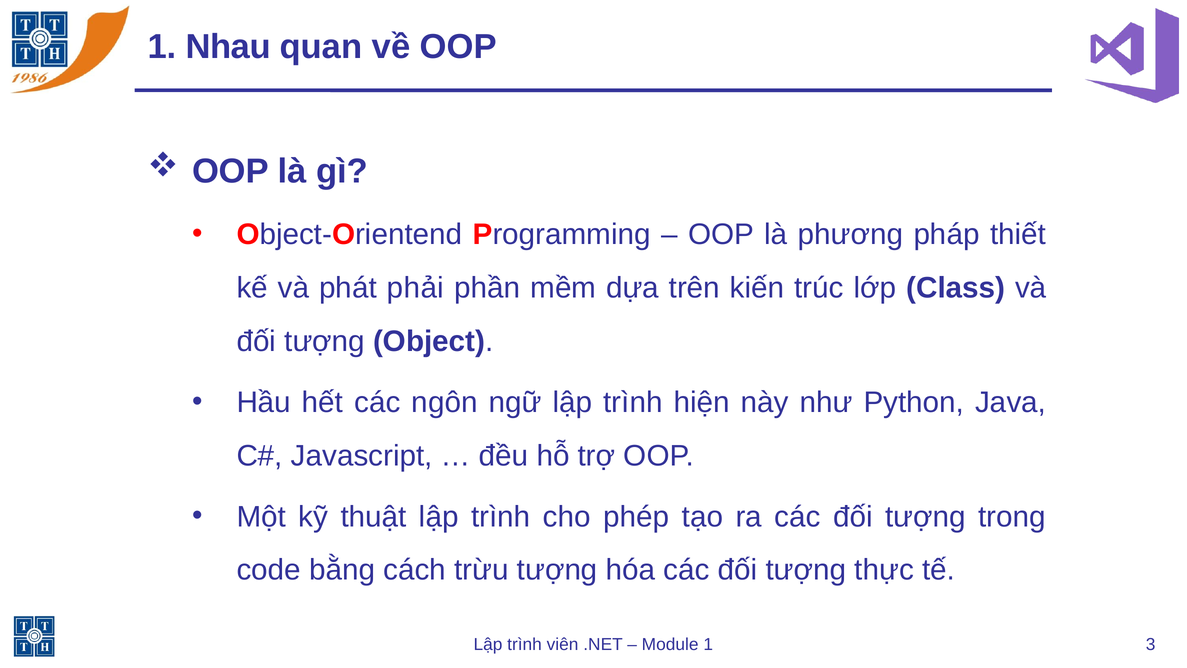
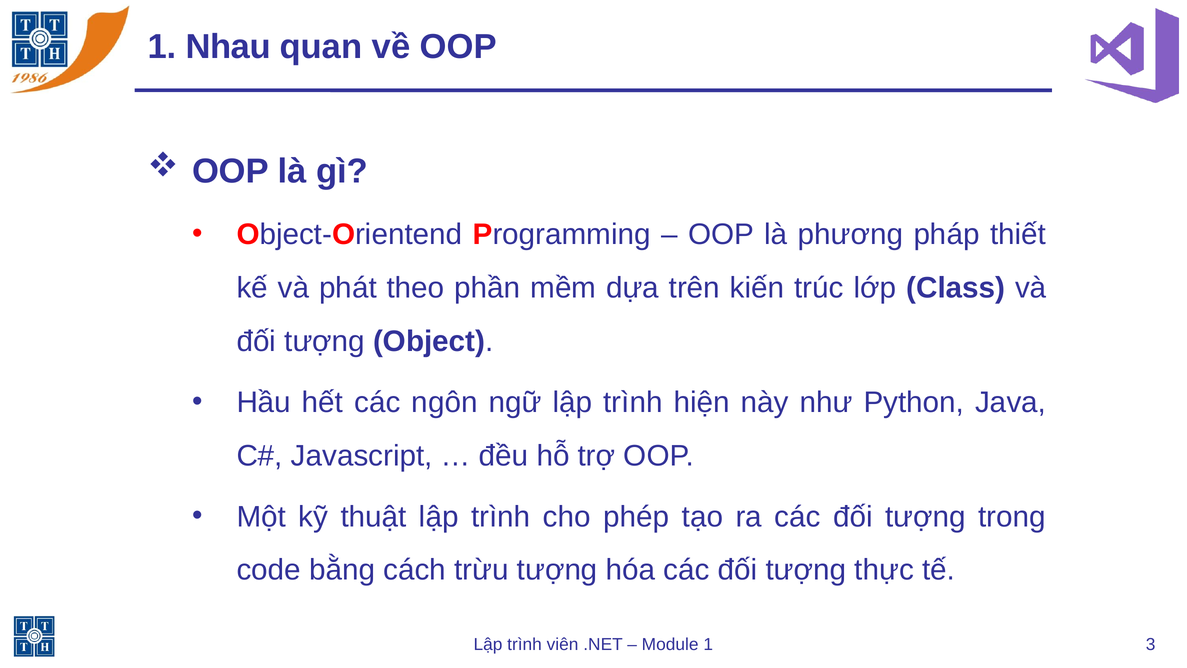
phải: phải -> theo
